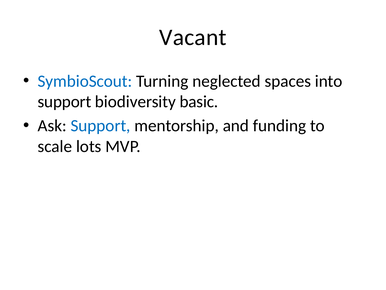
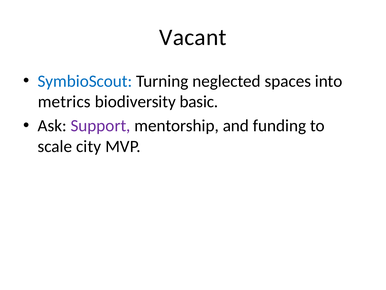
support at (64, 102): support -> metrics
Support at (101, 126) colour: blue -> purple
lots: lots -> city
